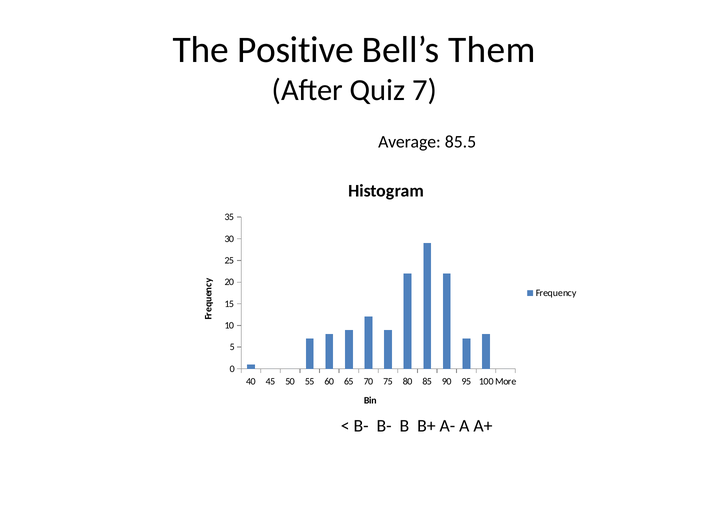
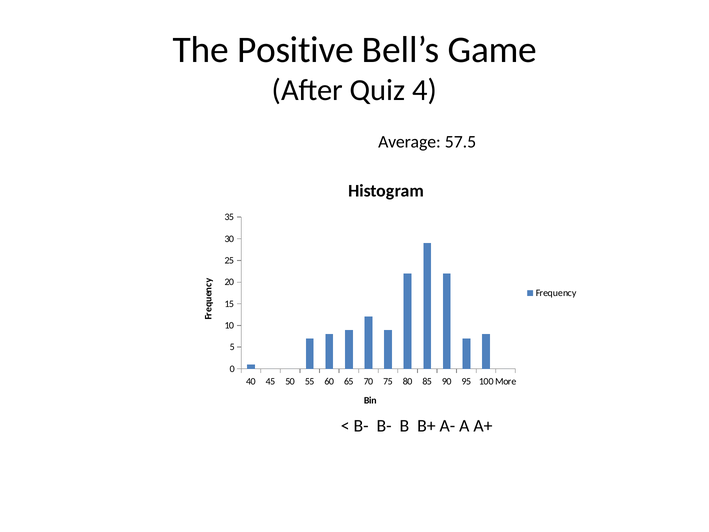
Them: Them -> Game
7: 7 -> 4
85.5: 85.5 -> 57.5
